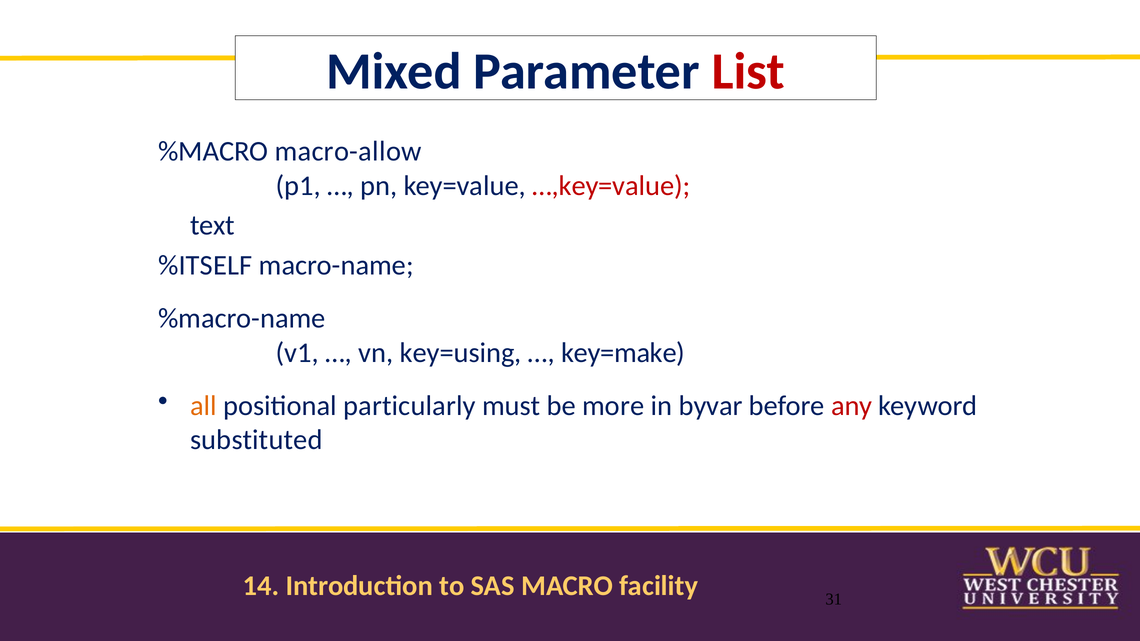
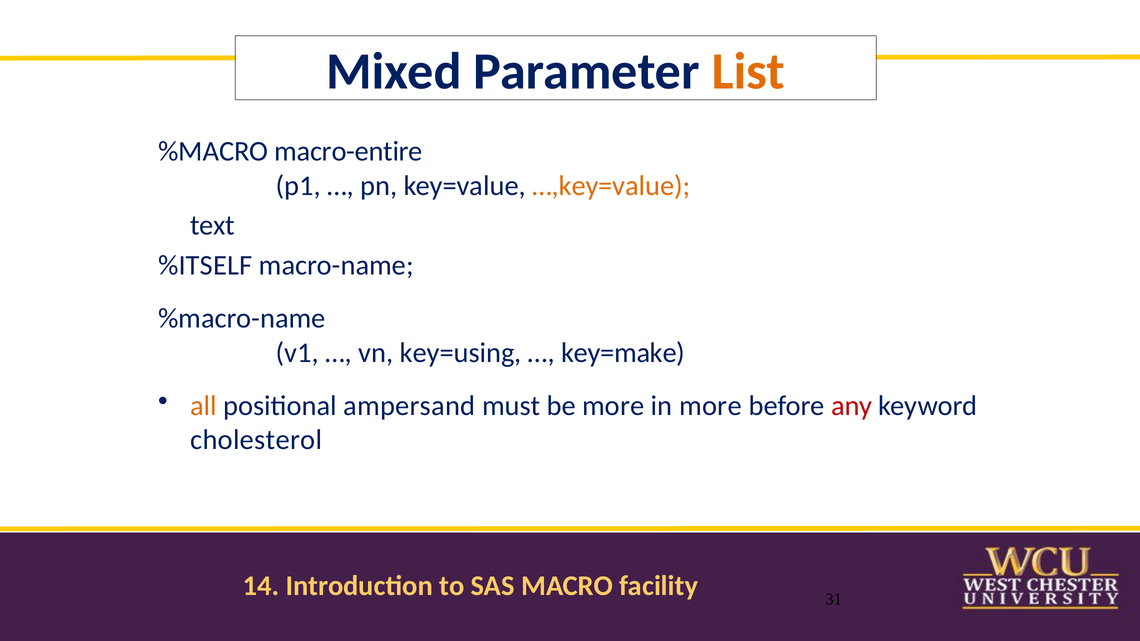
List colour: red -> orange
macro-allow: macro-allow -> macro-entire
…,key=value colour: red -> orange
particularly: particularly -> ampersand
in byvar: byvar -> more
substituted: substituted -> cholesterol
